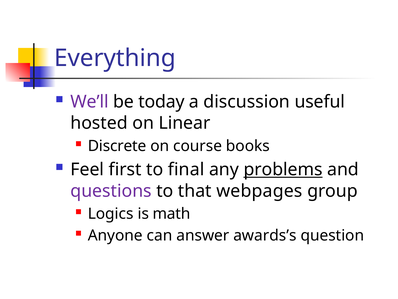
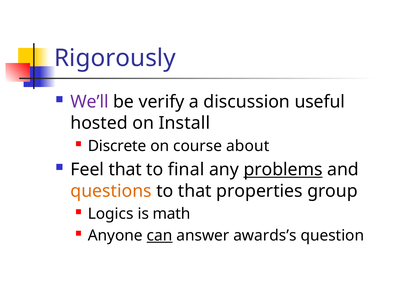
Everything: Everything -> Rigorously
today: today -> verify
Linear: Linear -> Install
books: books -> about
Feel first: first -> that
questions colour: purple -> orange
webpages: webpages -> properties
can underline: none -> present
